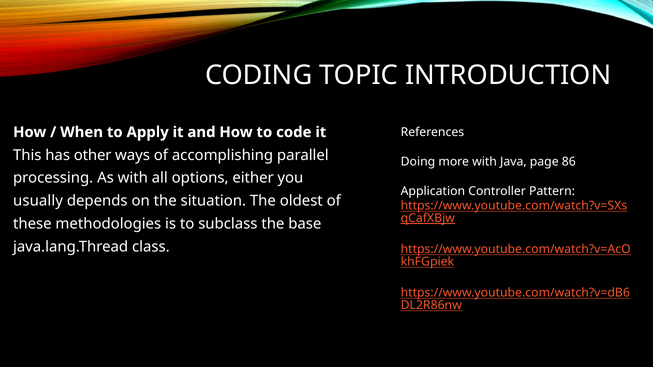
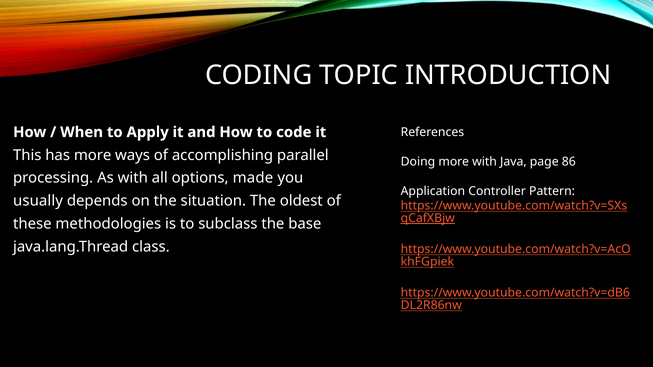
has other: other -> more
either: either -> made
